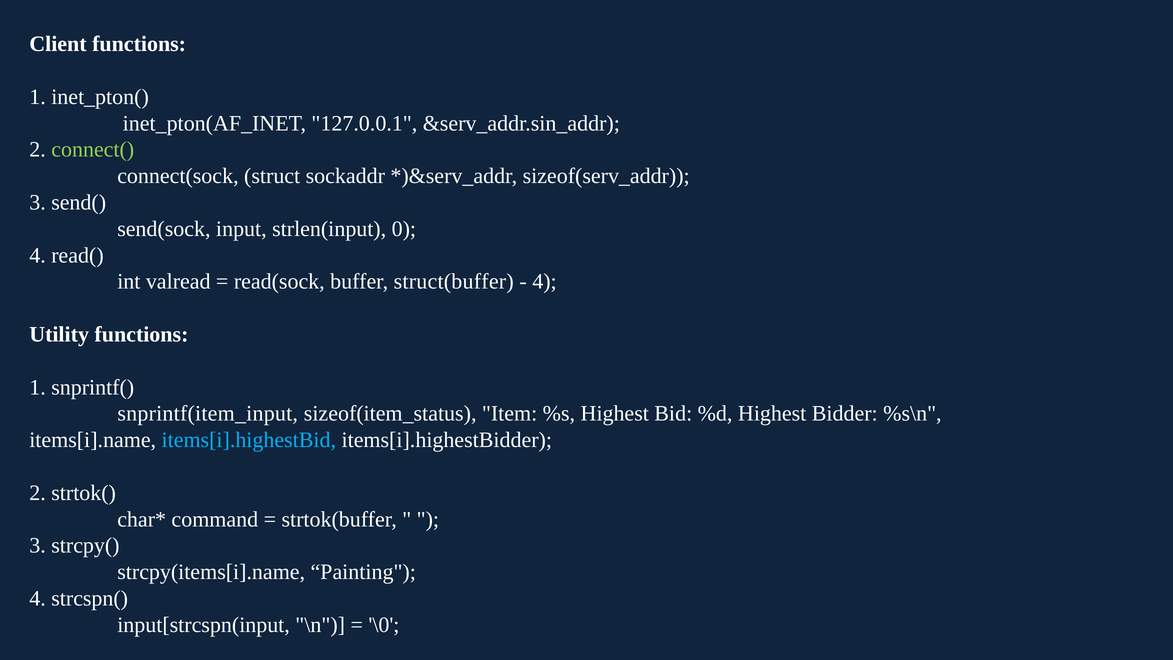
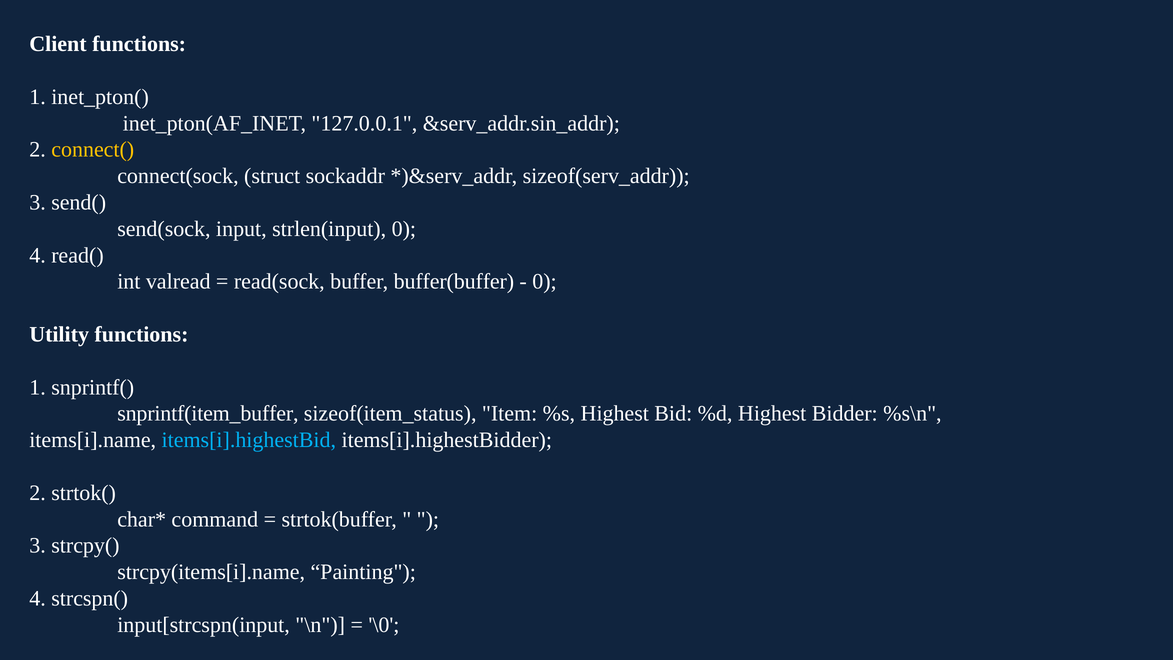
connect( colour: light green -> yellow
struct(buffer: struct(buffer -> buffer(buffer
4 at (544, 282): 4 -> 0
snprintf(item_input: snprintf(item_input -> snprintf(item_buffer
